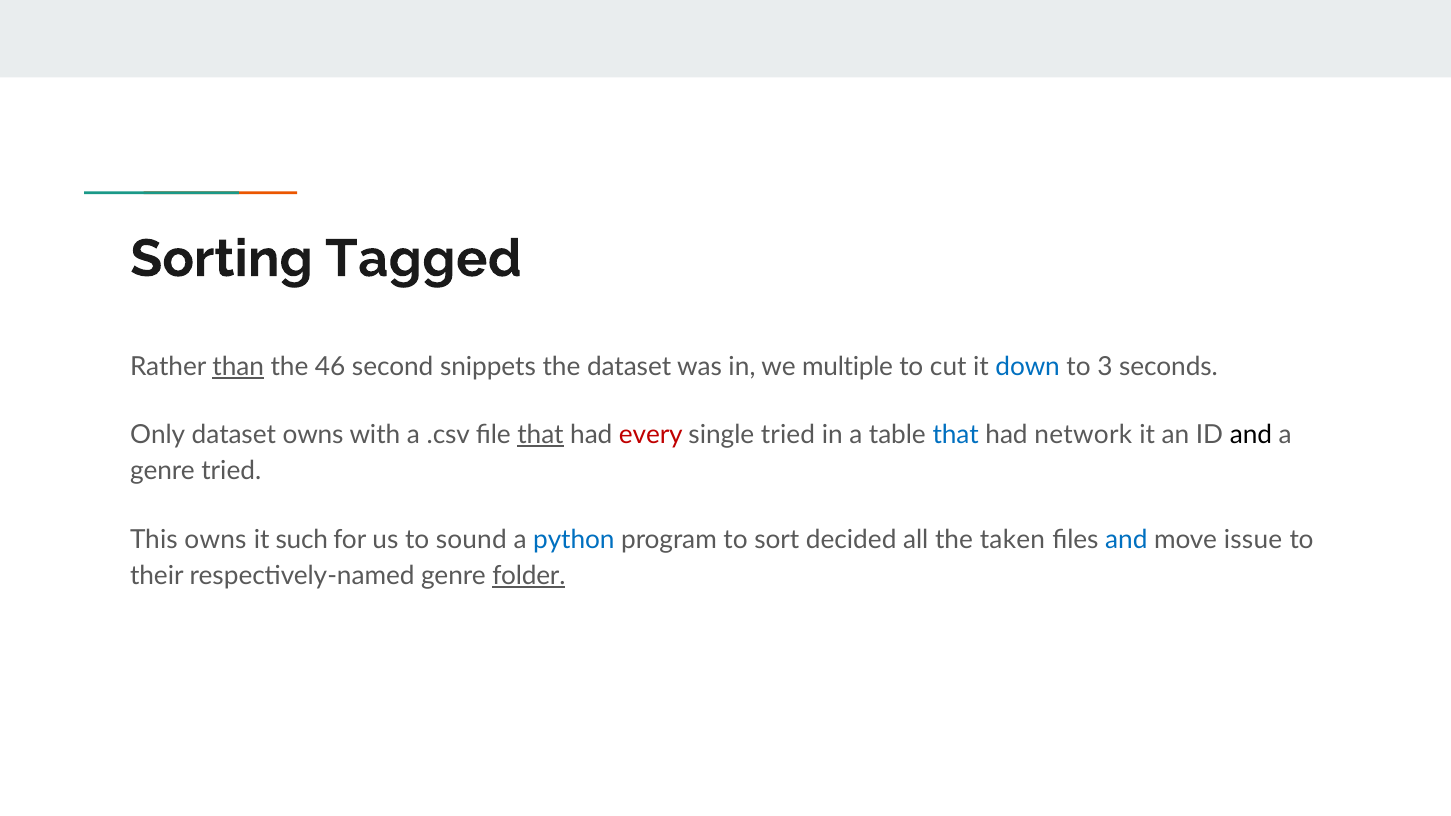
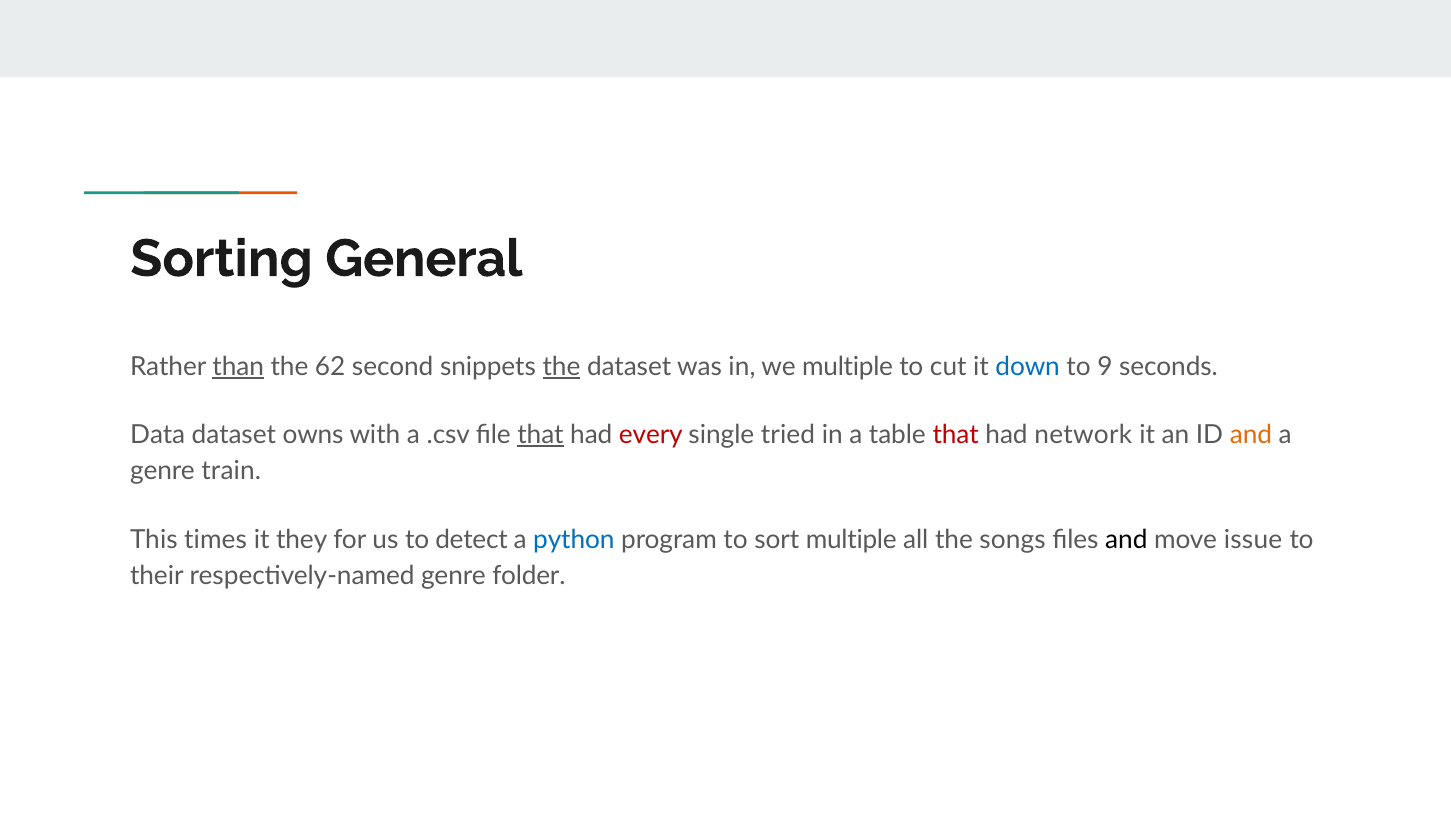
Tagged: Tagged -> General
46: 46 -> 62
the at (561, 367) underline: none -> present
3: 3 -> 9
Only: Only -> Data
that at (956, 435) colour: blue -> red
and at (1251, 435) colour: black -> orange
genre tried: tried -> train
This owns: owns -> times
such: such -> they
sound: sound -> detect
sort decided: decided -> multiple
taken: taken -> songs
and at (1126, 540) colour: blue -> black
folder underline: present -> none
